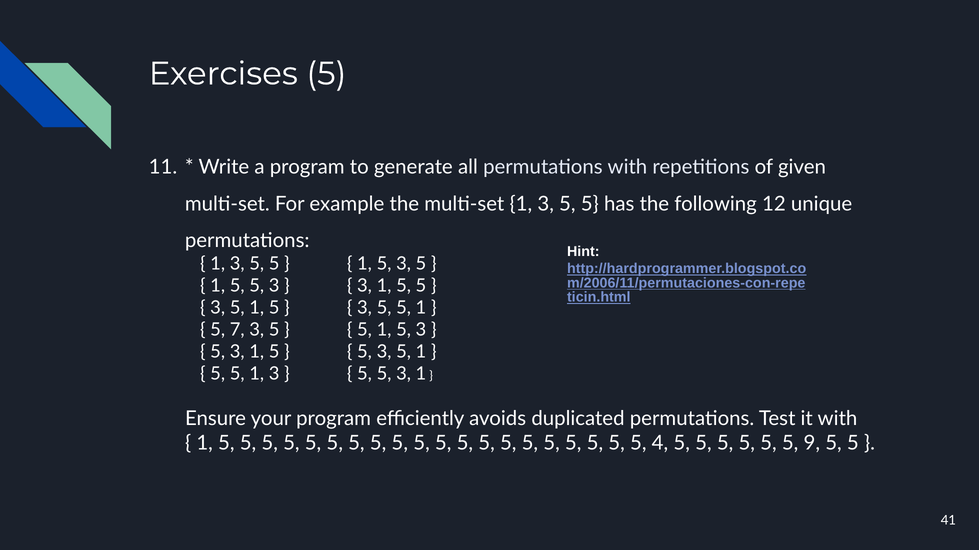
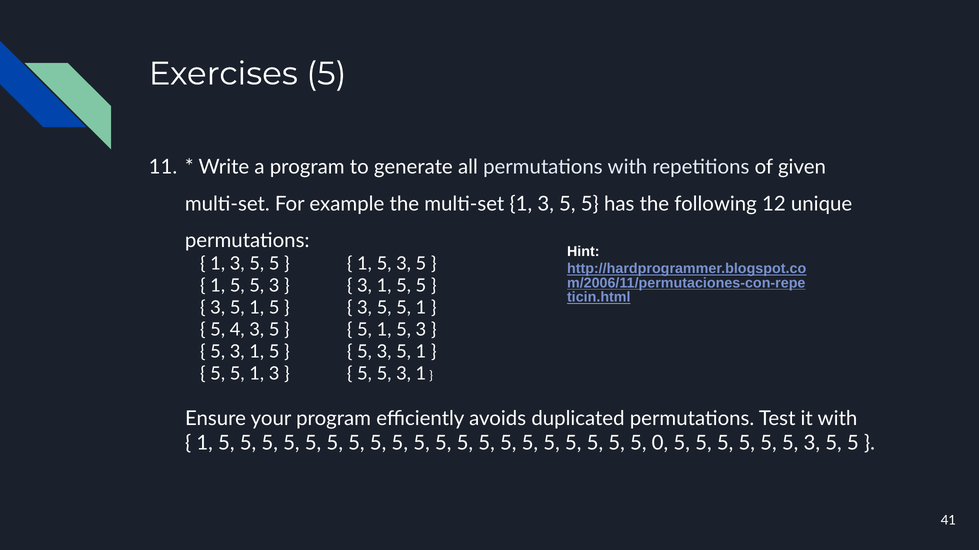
7: 7 -> 4
4: 4 -> 0
5 5 5 9: 9 -> 3
